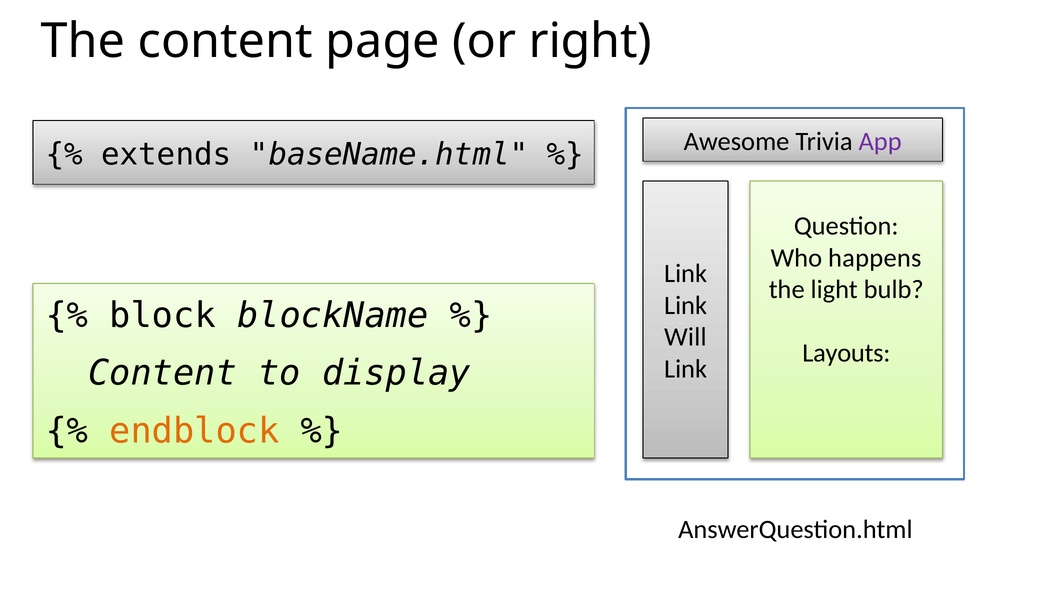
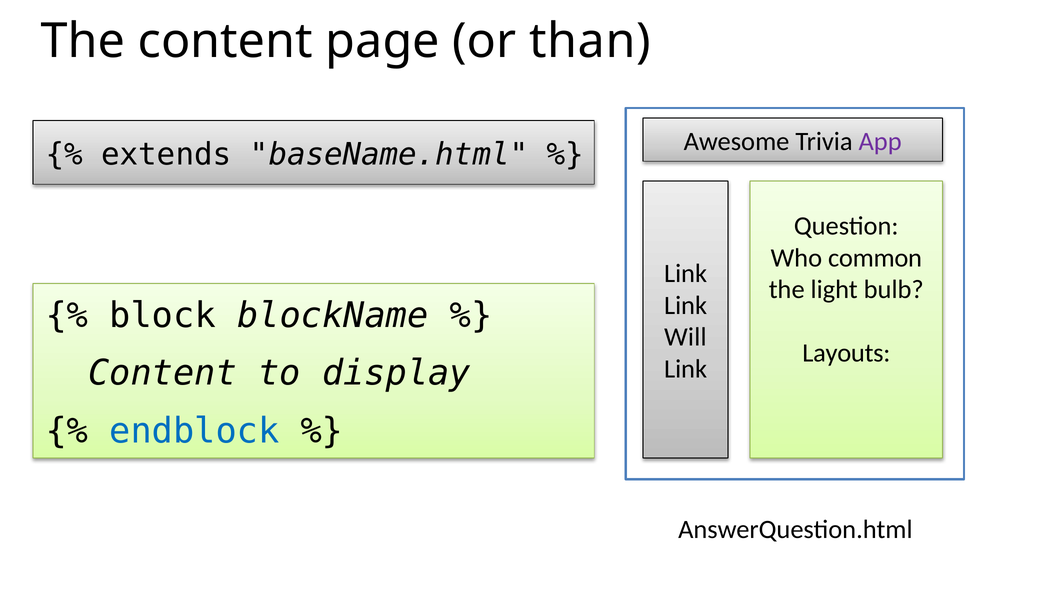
right: right -> than
happens: happens -> common
endblock colour: orange -> blue
